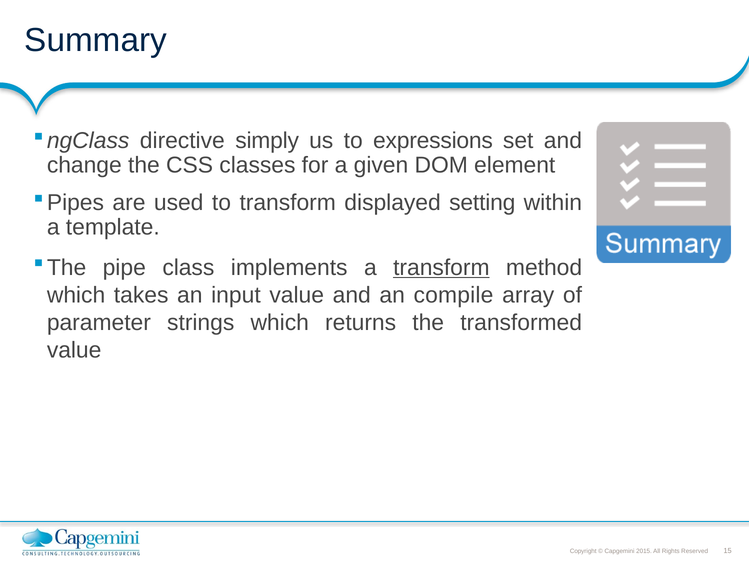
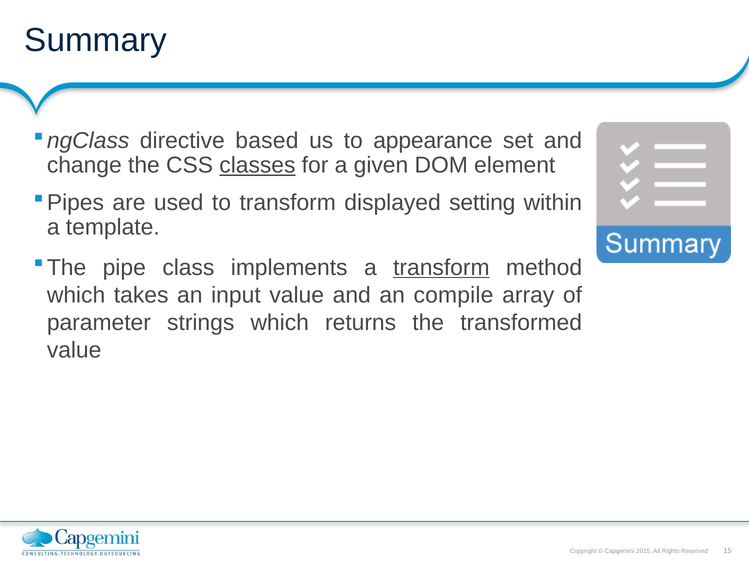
simply: simply -> based
expressions: expressions -> appearance
classes underline: none -> present
